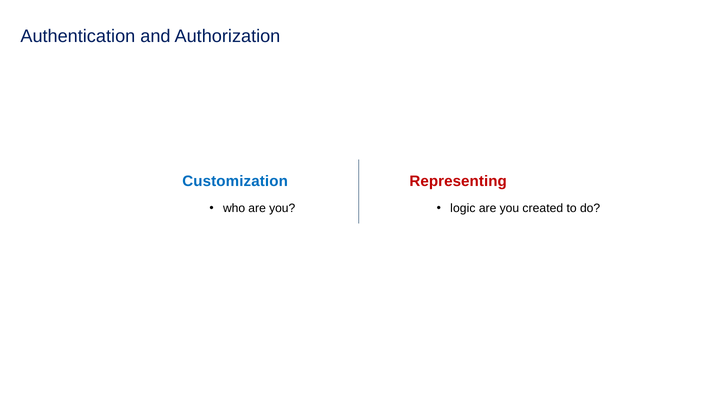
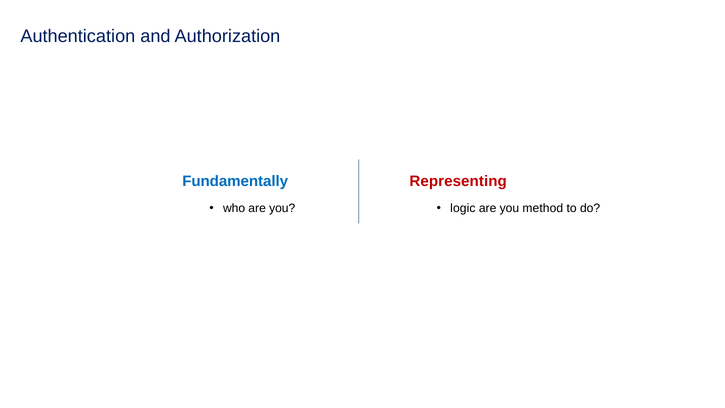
Customization: Customization -> Fundamentally
created: created -> method
